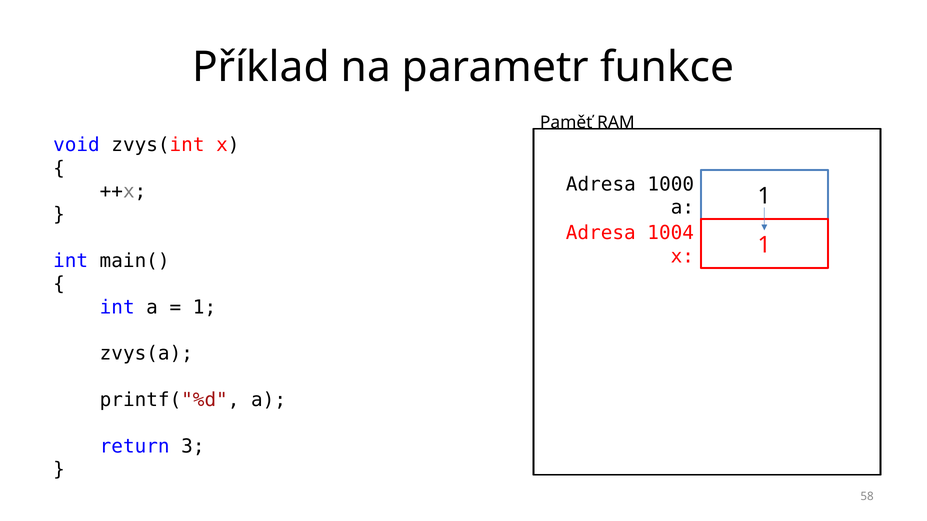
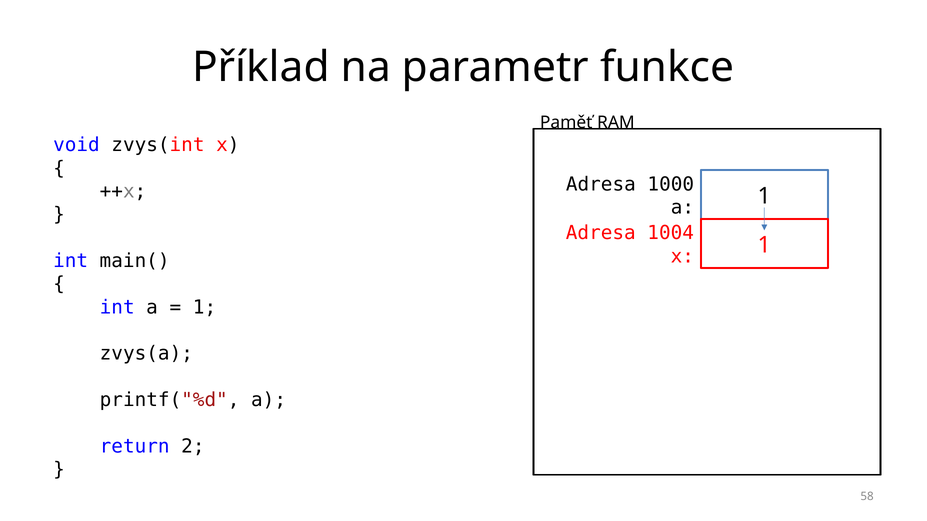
3: 3 -> 2
